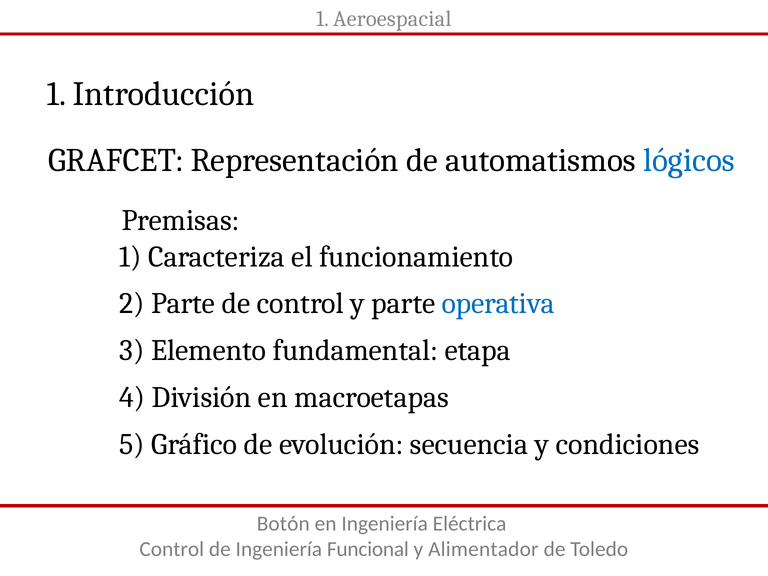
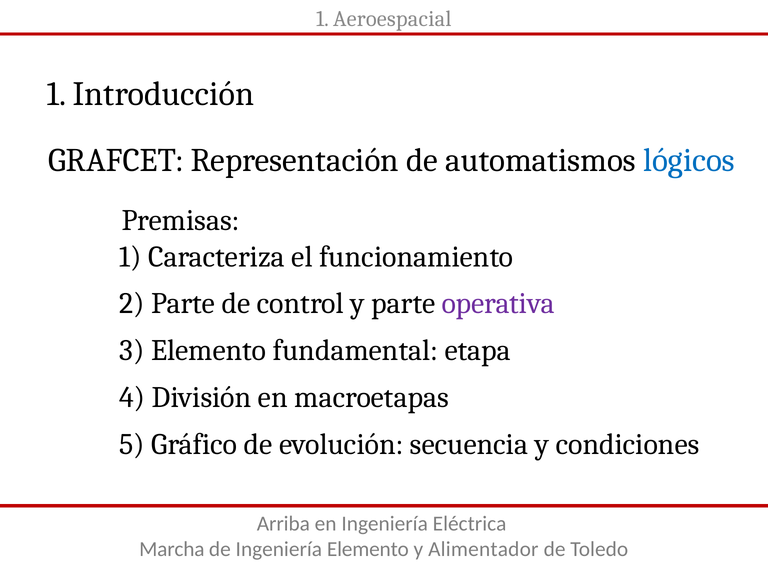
operativa colour: blue -> purple
Botón: Botón -> Arriba
Control at (172, 549): Control -> Marcha
Ingeniería Funcional: Funcional -> Elemento
